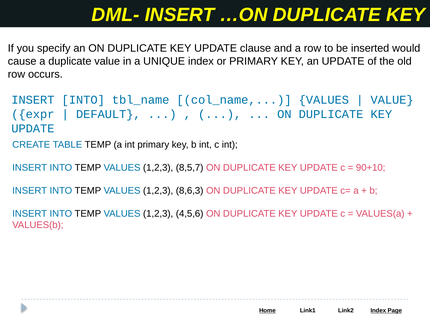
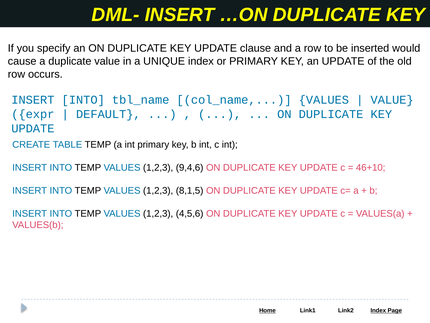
8,5,7: 8,5,7 -> 9,4,6
90+10: 90+10 -> 46+10
8,6,3: 8,6,3 -> 8,1,5
